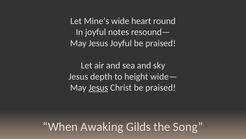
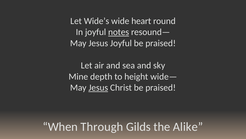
Mine’s: Mine’s -> Wide’s
notes underline: none -> present
Jesus at (78, 76): Jesus -> Mine
Awaking: Awaking -> Through
Song: Song -> Alike
